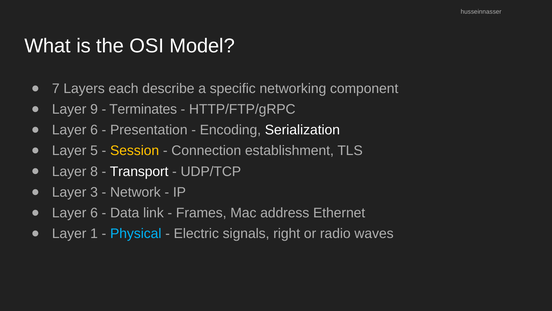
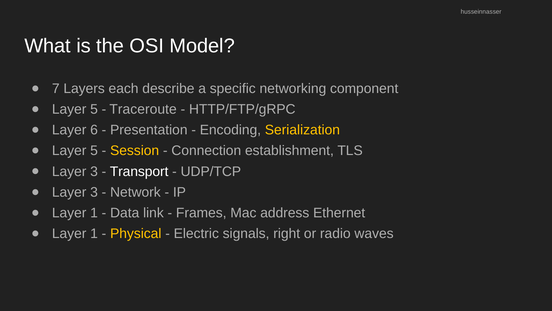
9 at (94, 109): 9 -> 5
Terminates: Terminates -> Traceroute
Serialization colour: white -> yellow
8 at (94, 171): 8 -> 3
6 at (94, 213): 6 -> 1
Physical colour: light blue -> yellow
